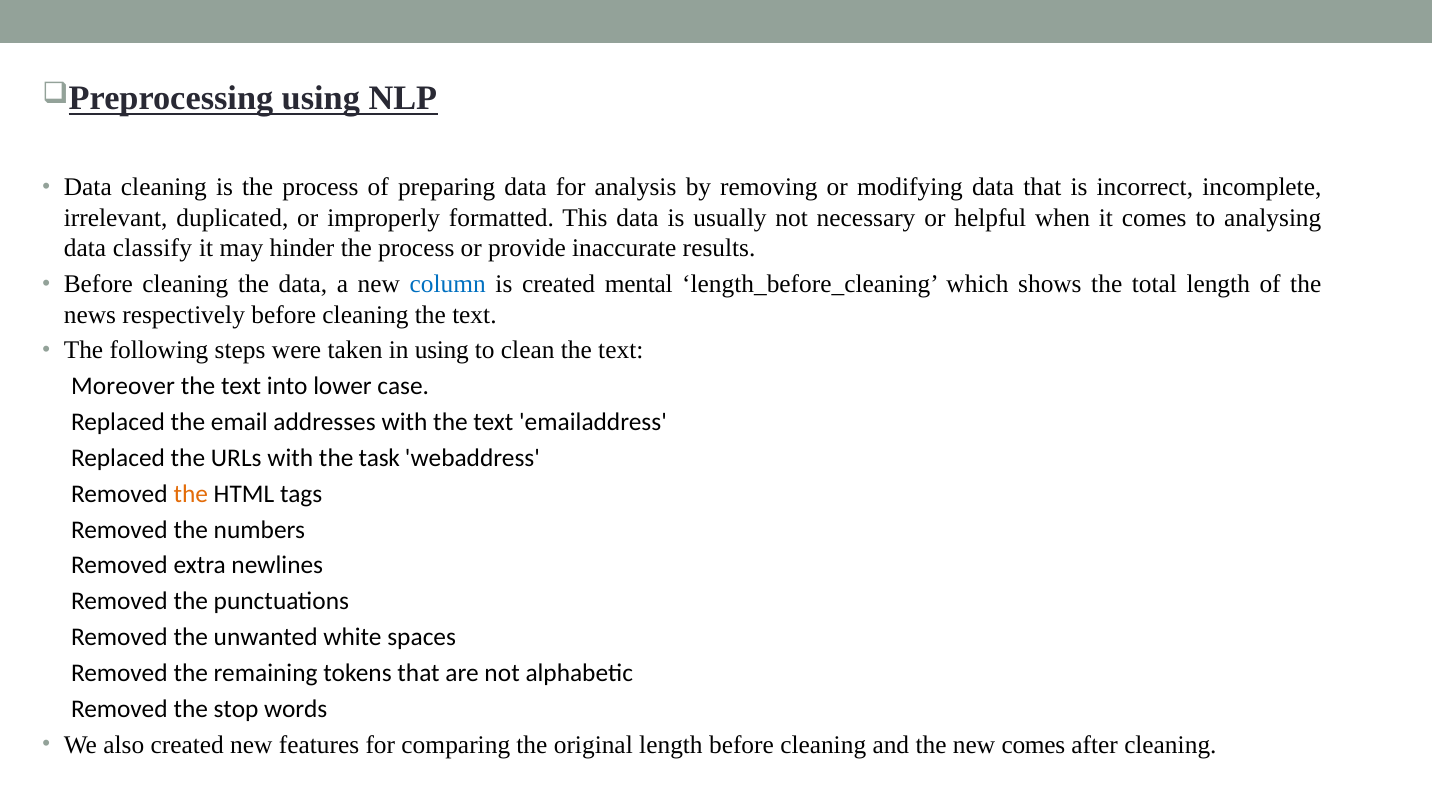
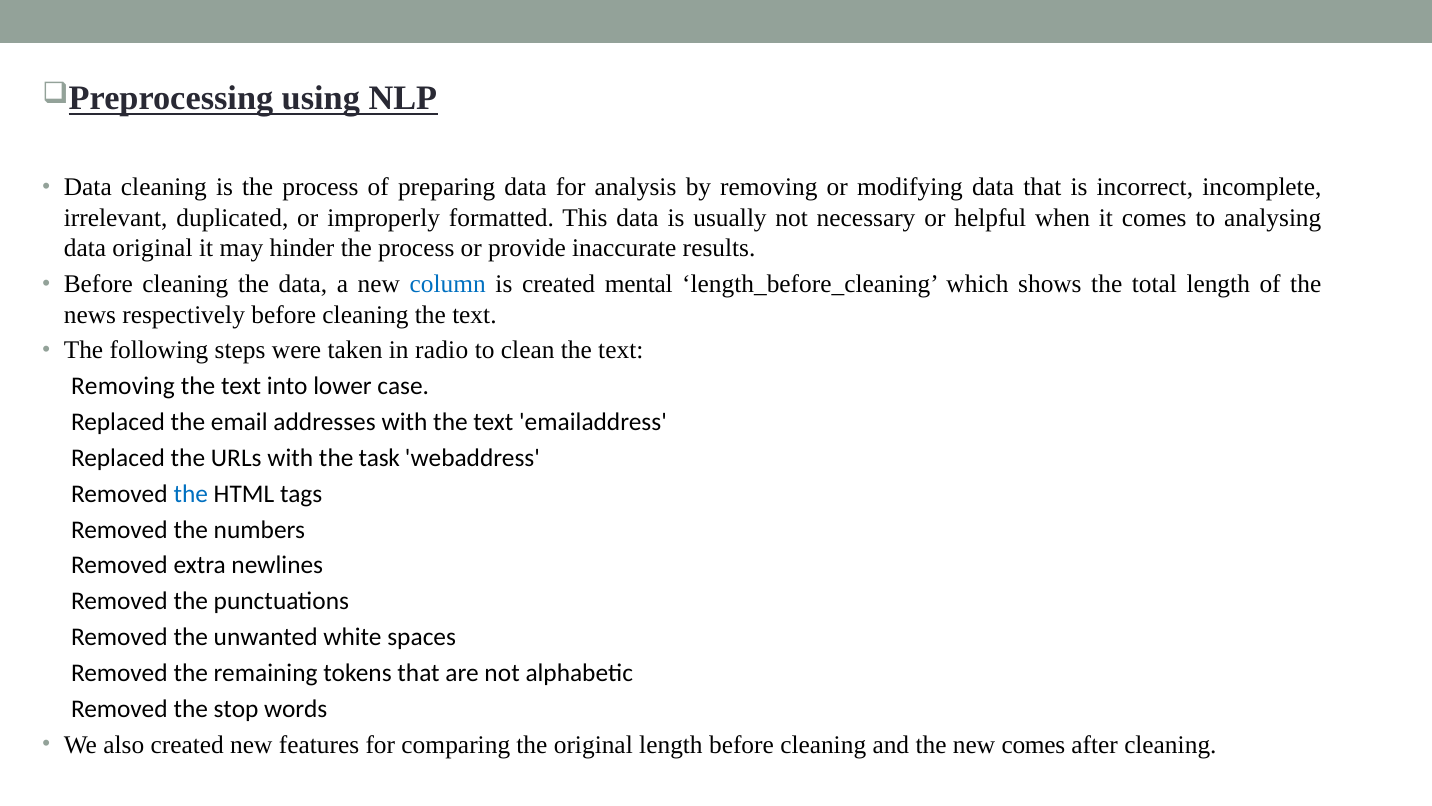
data classify: classify -> original
in using: using -> radio
Moreover at (123, 386): Moreover -> Removing
the at (191, 494) colour: orange -> blue
